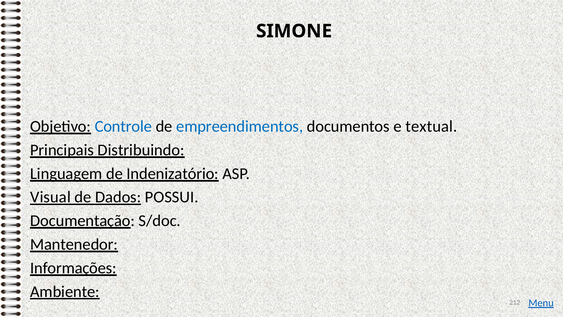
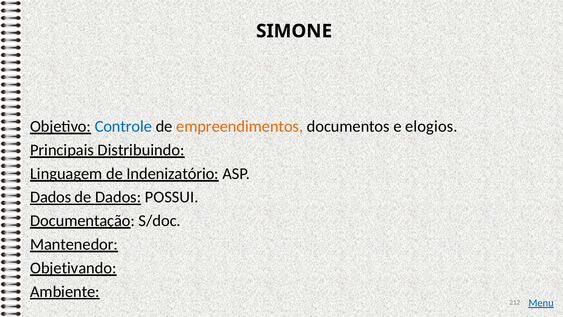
empreendimentos colour: blue -> orange
textual: textual -> elogios
Visual at (50, 197): Visual -> Dados
Informações: Informações -> Objetivando
